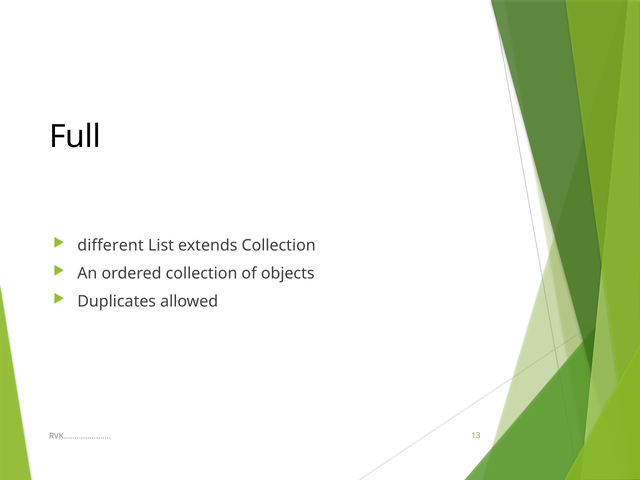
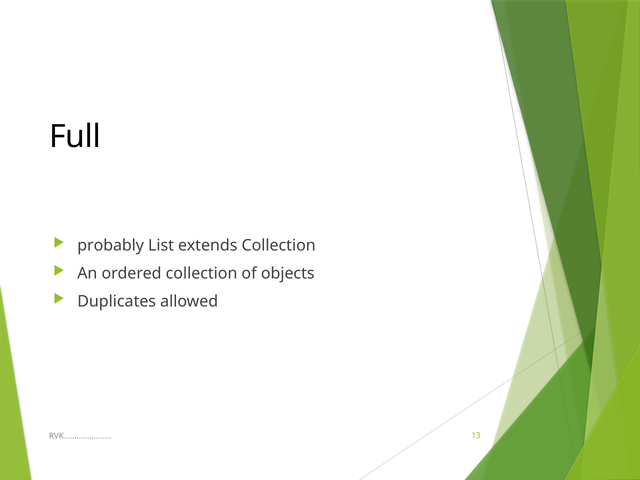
different: different -> probably
